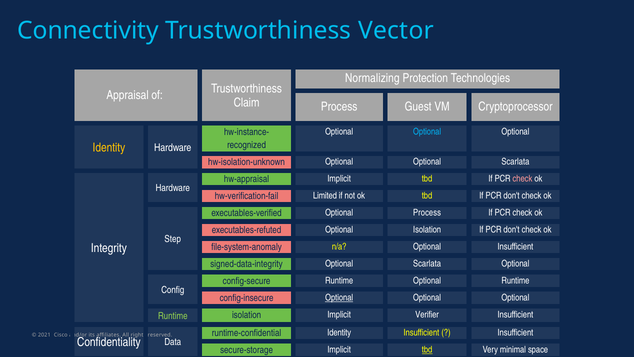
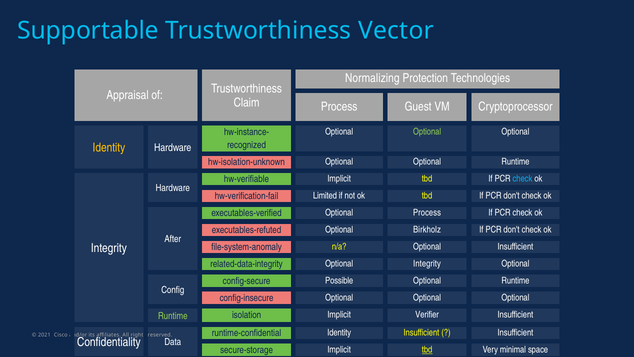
Connectivity: Connectivity -> Supportable
Optional at (427, 131) colour: light blue -> light green
Scarlata at (515, 162): Scarlata -> Runtime
hw-appraisal: hw-appraisal -> hw-verifiable
check at (522, 179) colour: pink -> light blue
Optional Isolation: Isolation -> Birkholz
Step: Step -> After
signed-data-integrity: signed-data-integrity -> related-data-integrity
Scarlata at (427, 263): Scarlata -> Integrity
config-secure Runtime: Runtime -> Possible
Optional at (339, 297) underline: present -> none
